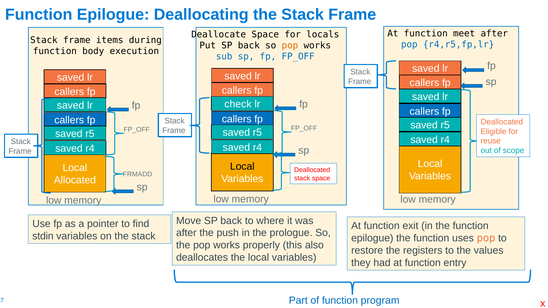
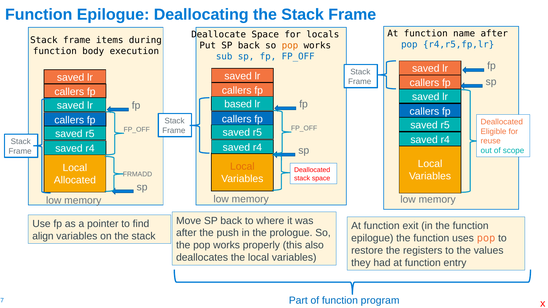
meet: meet -> name
check: check -> based
Local at (242, 167) colour: black -> orange
stdin: stdin -> align
